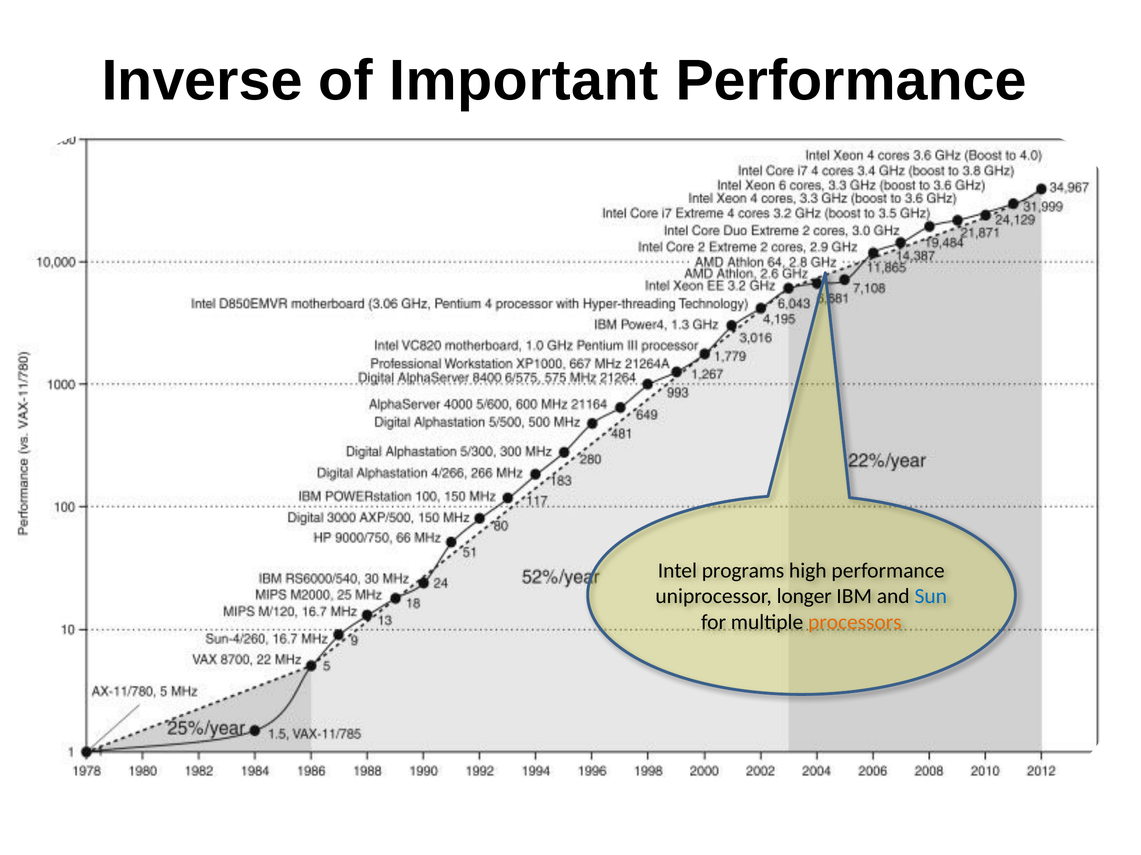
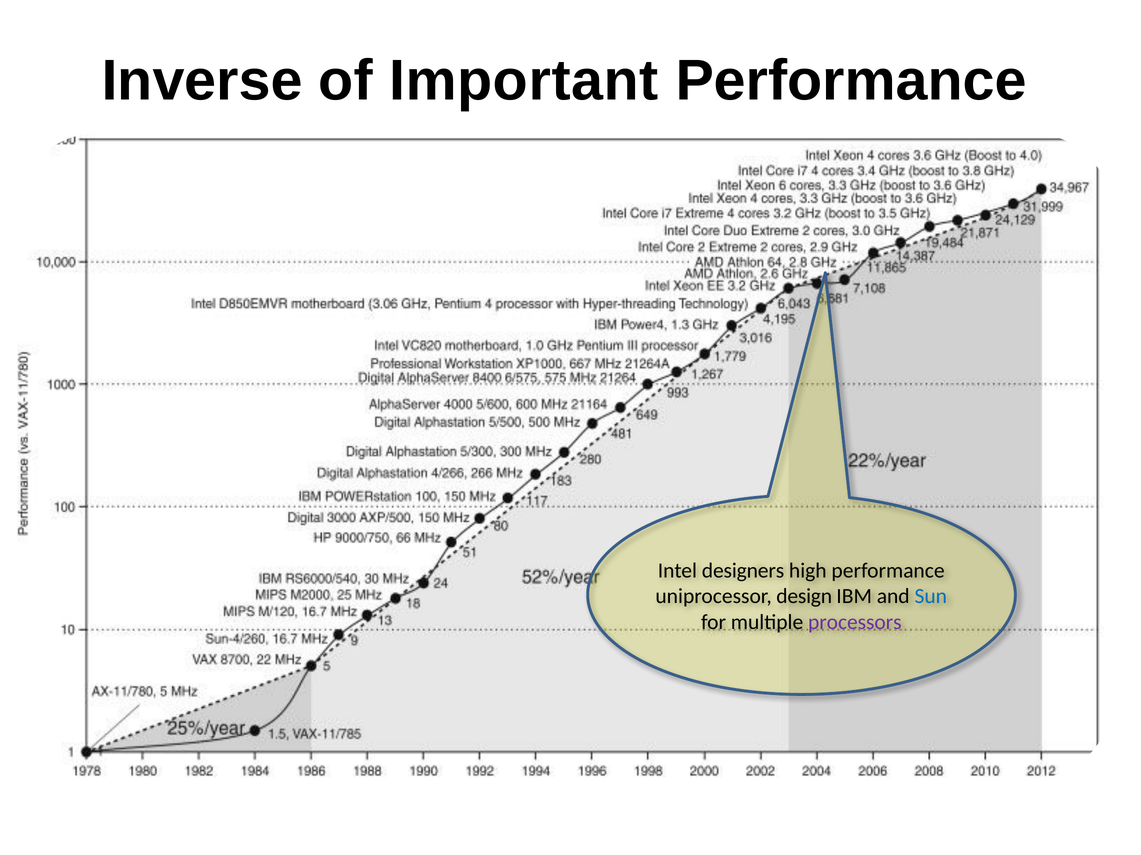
programs: programs -> designers
longer: longer -> design
processors colour: orange -> purple
